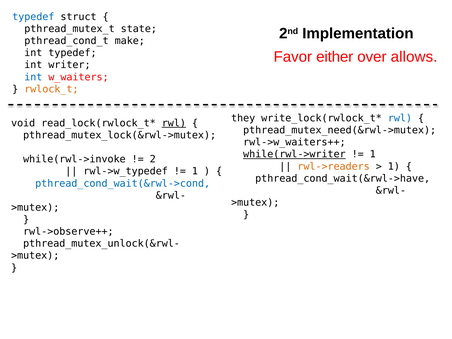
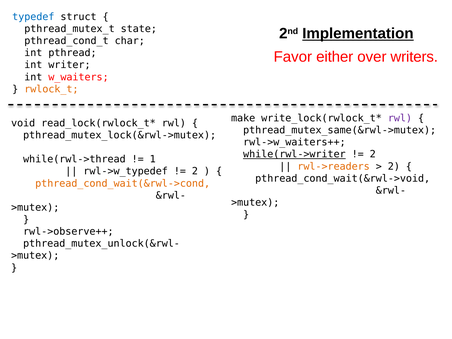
Implementation underline: none -> present
make: make -> char
int typedef: typedef -> pthread
allows: allows -> writers
int at (33, 77) colour: blue -> black
they: they -> make
rwl at (400, 118) colour: blue -> purple
rwl at (174, 123) underline: present -> none
pthread_mutex_need(&rwl->mutex: pthread_mutex_need(&rwl->mutex -> pthread_mutex_same(&rwl->mutex
1 at (373, 154): 1 -> 2
while(rwl->invoke: while(rwl->invoke -> while(rwl->thread
2: 2 -> 1
1 at (394, 166): 1 -> 2
1 at (195, 171): 1 -> 2
pthread_cond_wait(&rwl->have: pthread_cond_wait(&rwl->have -> pthread_cond_wait(&rwl->void
pthread_cond_wait(&rwl->cond colour: blue -> orange
